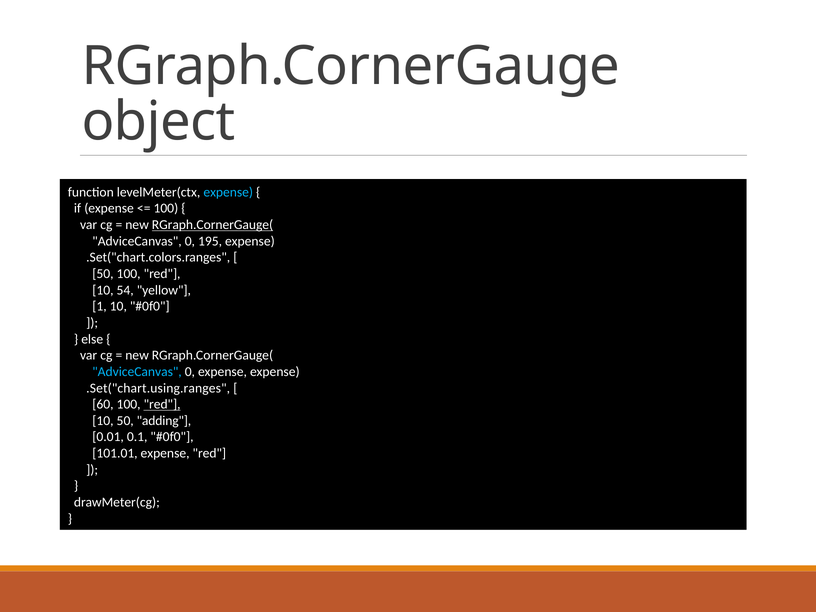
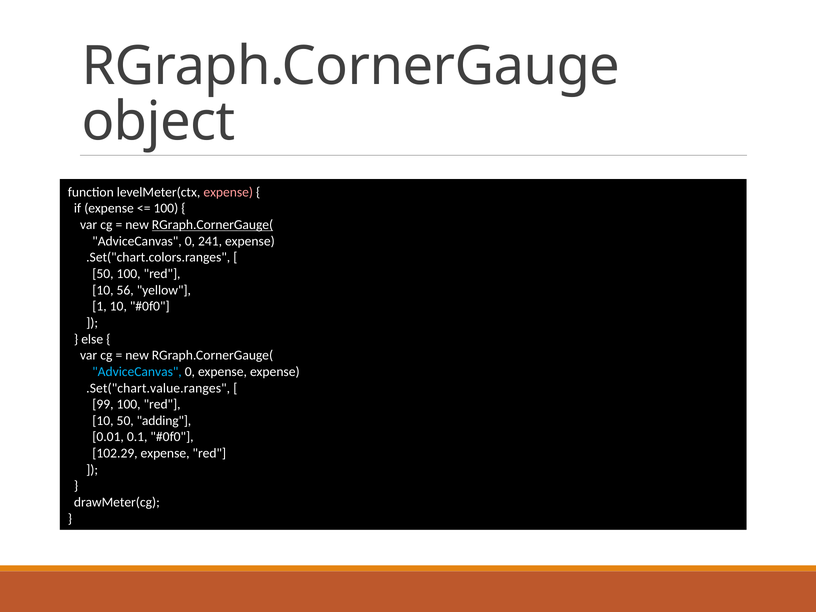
expense at (228, 192) colour: light blue -> pink
195: 195 -> 241
54: 54 -> 56
.Set("chart.using.ranges: .Set("chart.using.ranges -> .Set("chart.value.ranges
60: 60 -> 99
red at (162, 404) underline: present -> none
101.01: 101.01 -> 102.29
